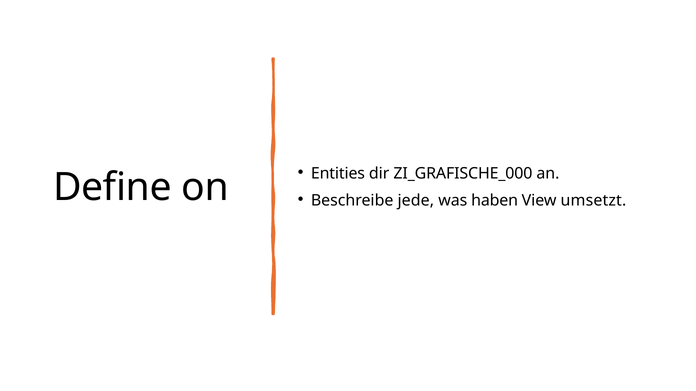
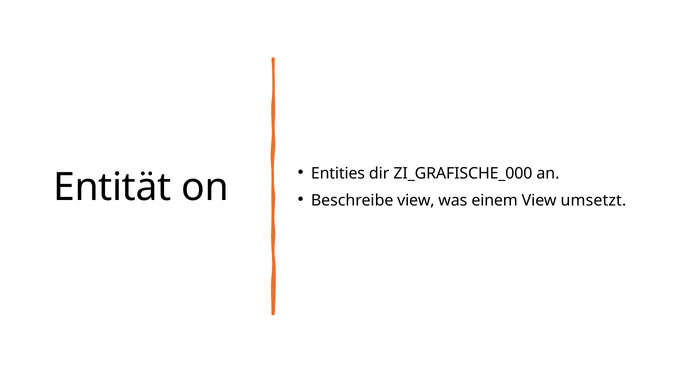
Define: Define -> Entität
Beschreibe jede: jede -> view
haben: haben -> einem
